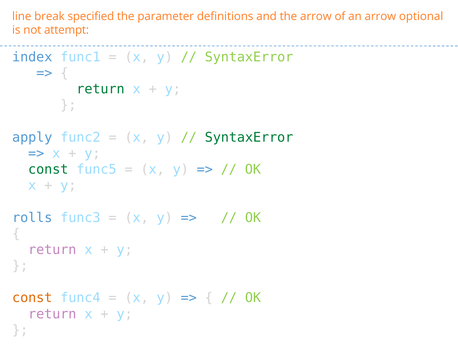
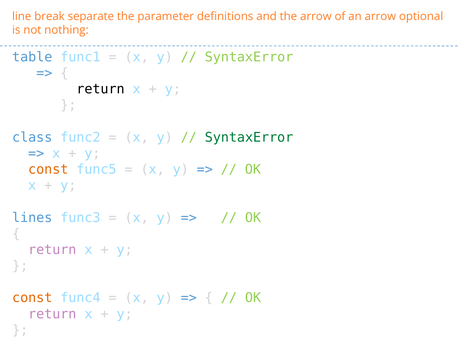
specified: specified -> separate
attempt: attempt -> nothing
index: index -> table
return at (101, 89) colour: green -> black
apply: apply -> class
const at (48, 169) colour: green -> orange
rolls: rolls -> lines
